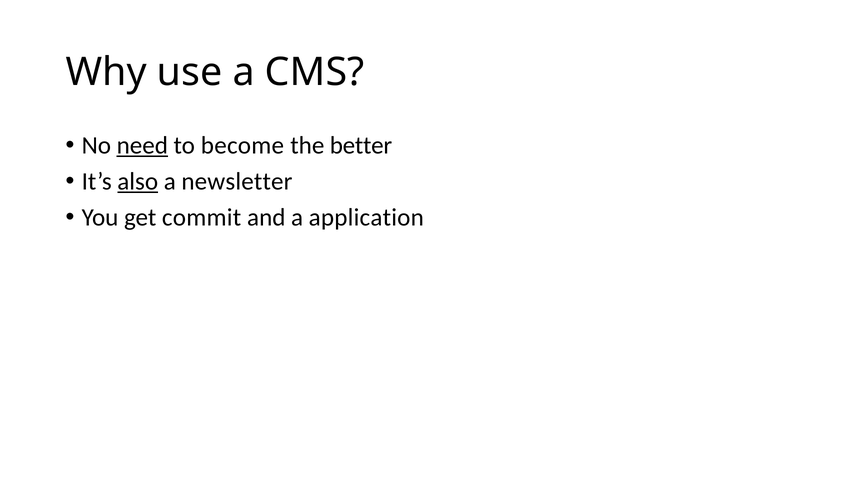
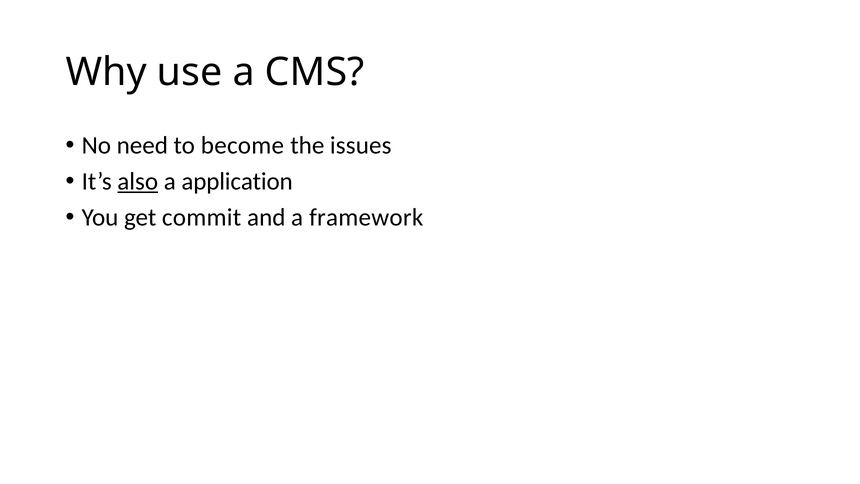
need underline: present -> none
better: better -> issues
newsletter: newsletter -> application
application: application -> framework
